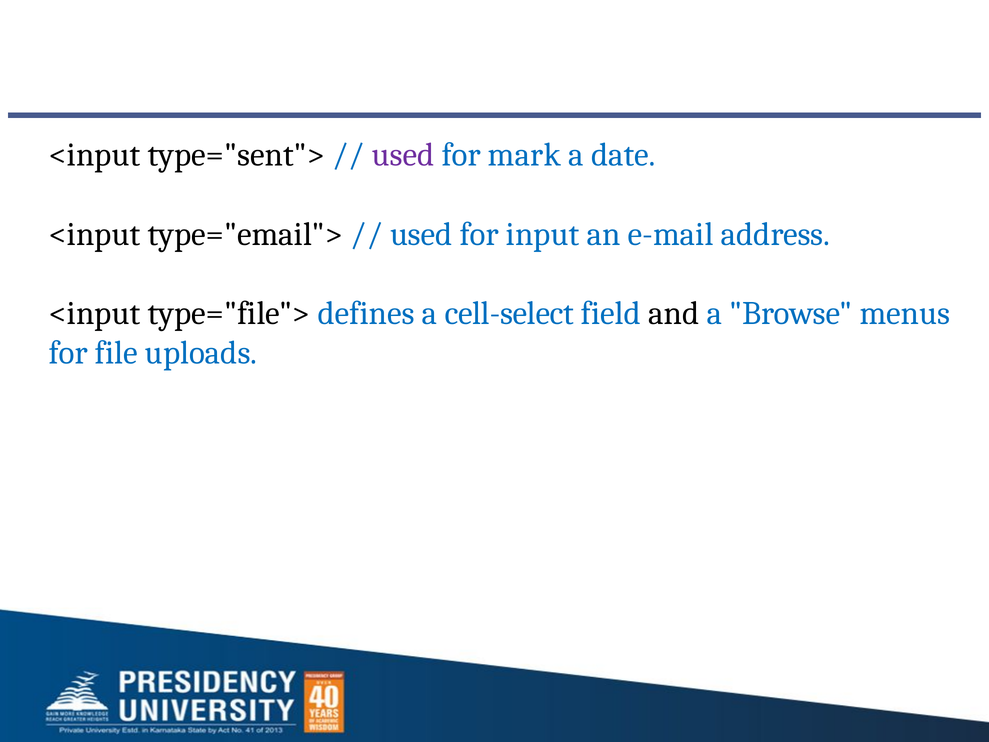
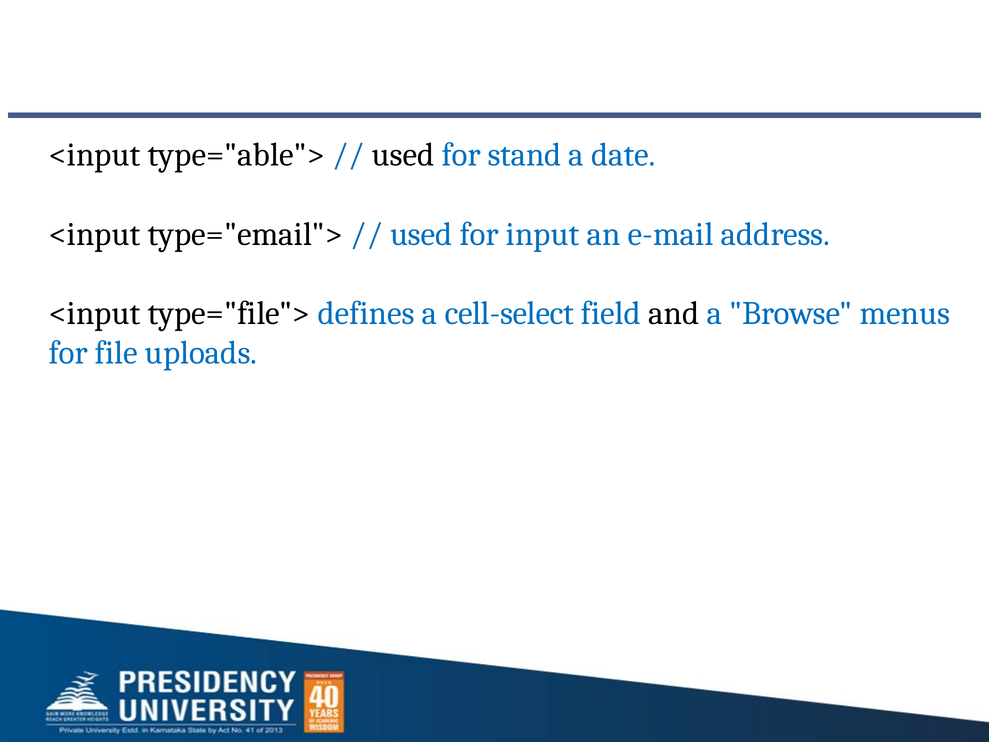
type="sent">: type="sent"> -> type="able">
used at (403, 155) colour: purple -> black
mark: mark -> stand
